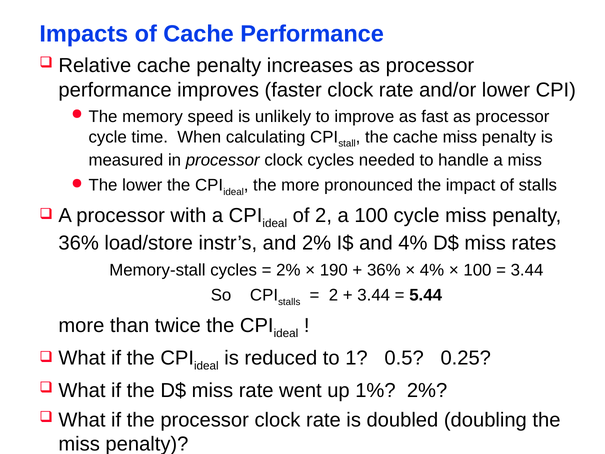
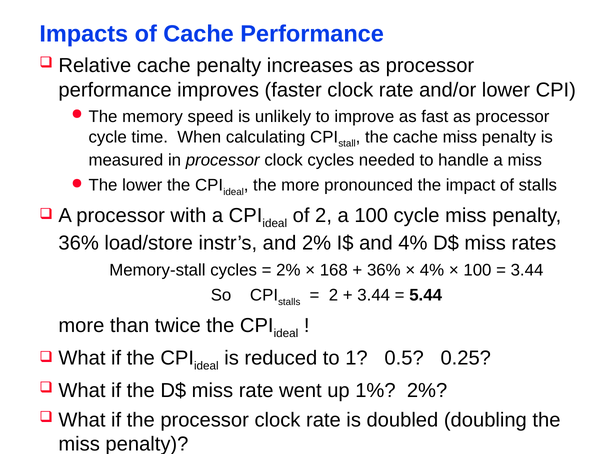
190: 190 -> 168
